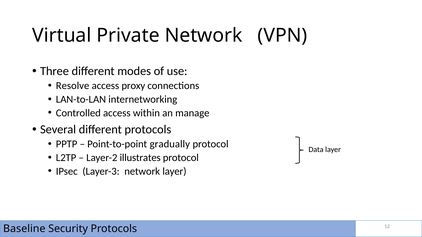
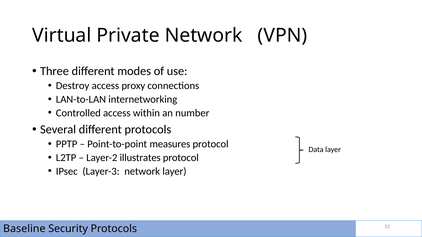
Resolve: Resolve -> Destroy
manage: manage -> number
gradually: gradually -> measures
